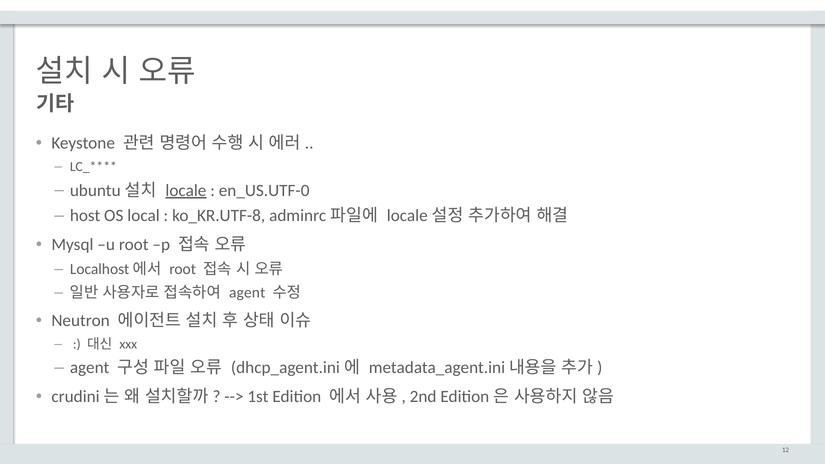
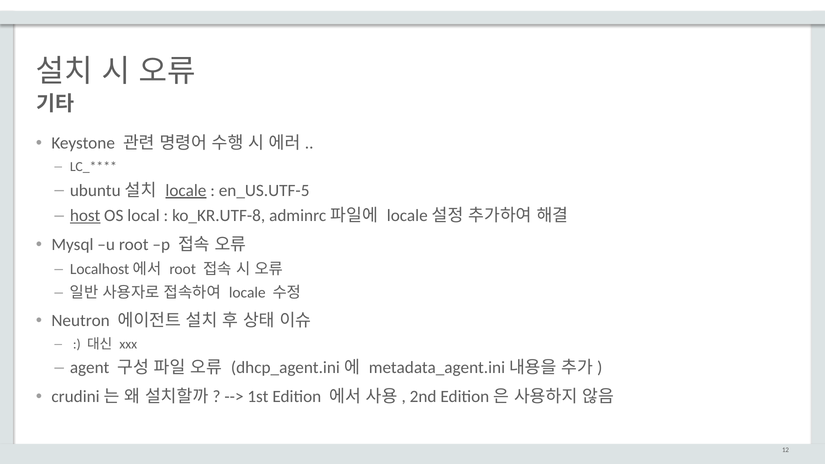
en_US.UTF-0: en_US.UTF-0 -> en_US.UTF-5
host underline: none -> present
agent at (247, 293): agent -> locale
